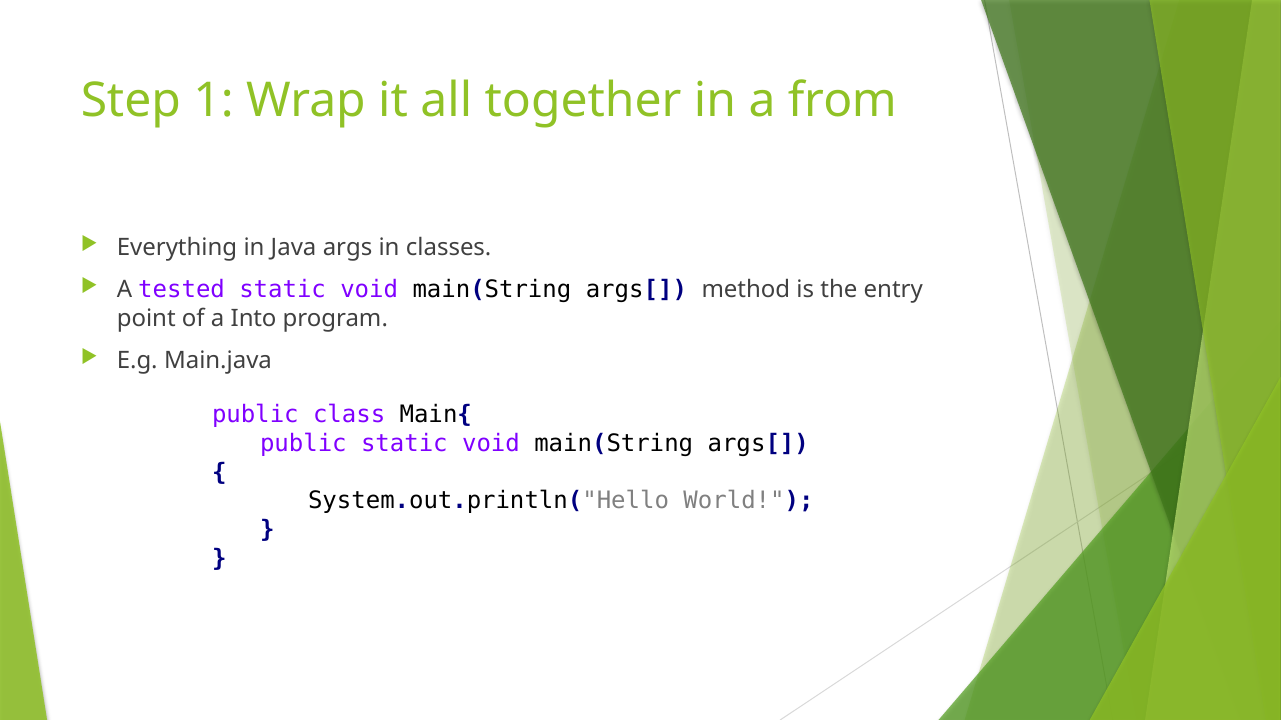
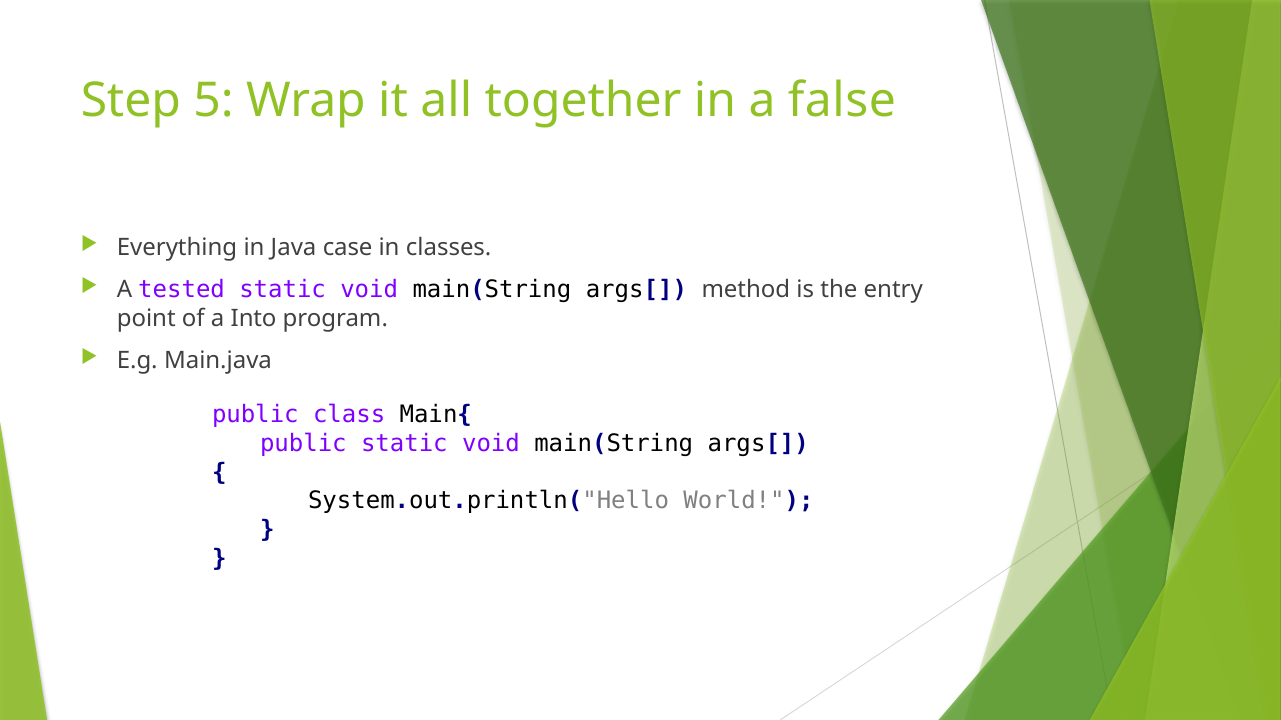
1: 1 -> 5
from: from -> false
args: args -> case
